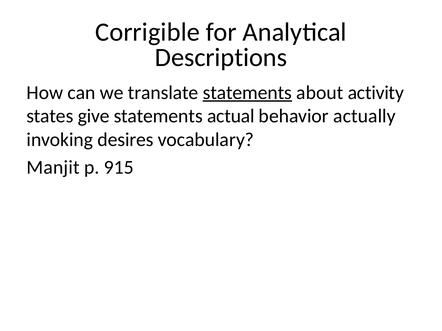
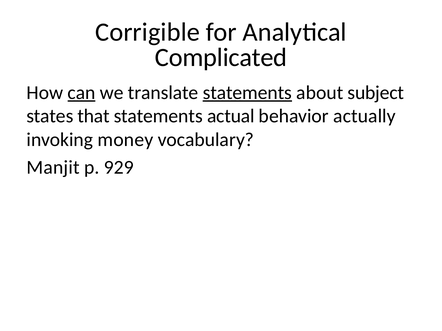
Descriptions: Descriptions -> Complicated
can underline: none -> present
activity: activity -> subject
give: give -> that
desires: desires -> money
915: 915 -> 929
